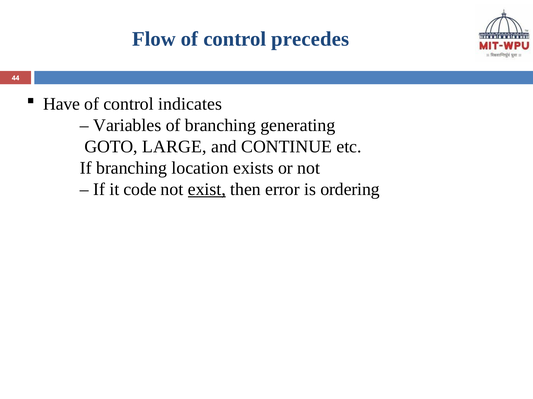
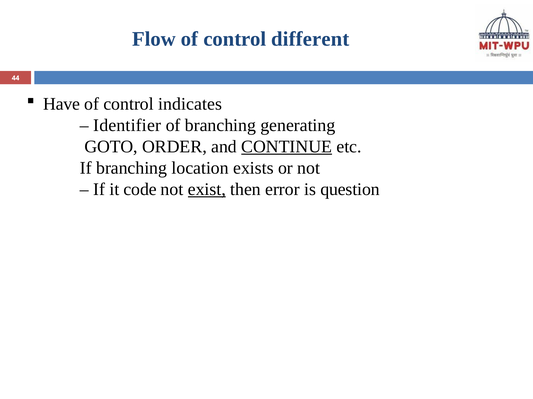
precedes: precedes -> different
Variables: Variables -> Identifier
LARGE: LARGE -> ORDER
CONTINUE underline: none -> present
ordering: ordering -> question
